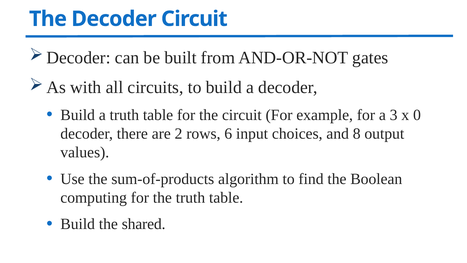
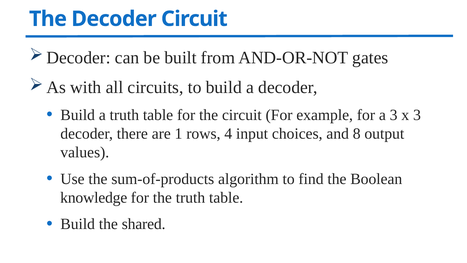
x 0: 0 -> 3
2: 2 -> 1
6: 6 -> 4
computing: computing -> knowledge
